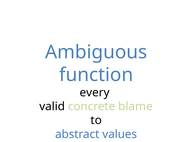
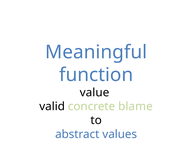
Ambiguous: Ambiguous -> Meaningful
every: every -> value
